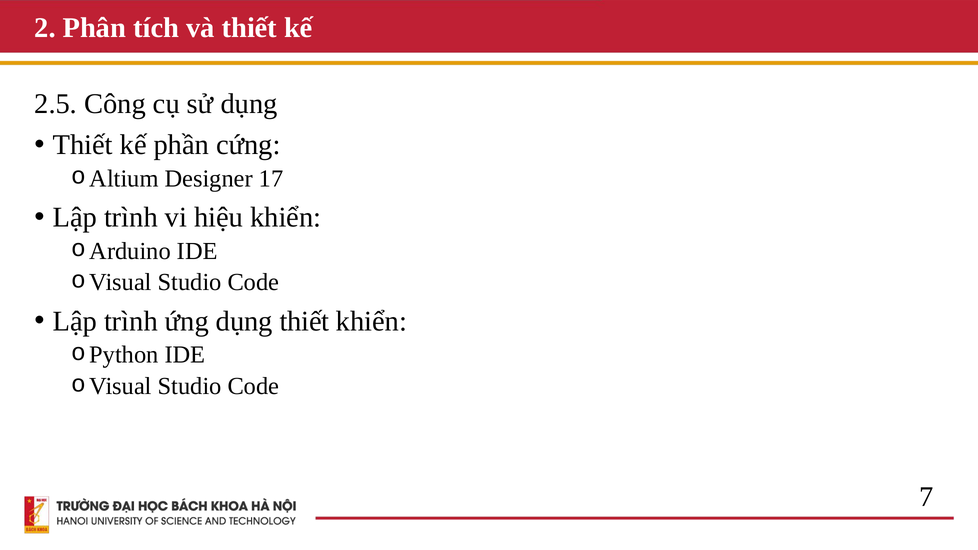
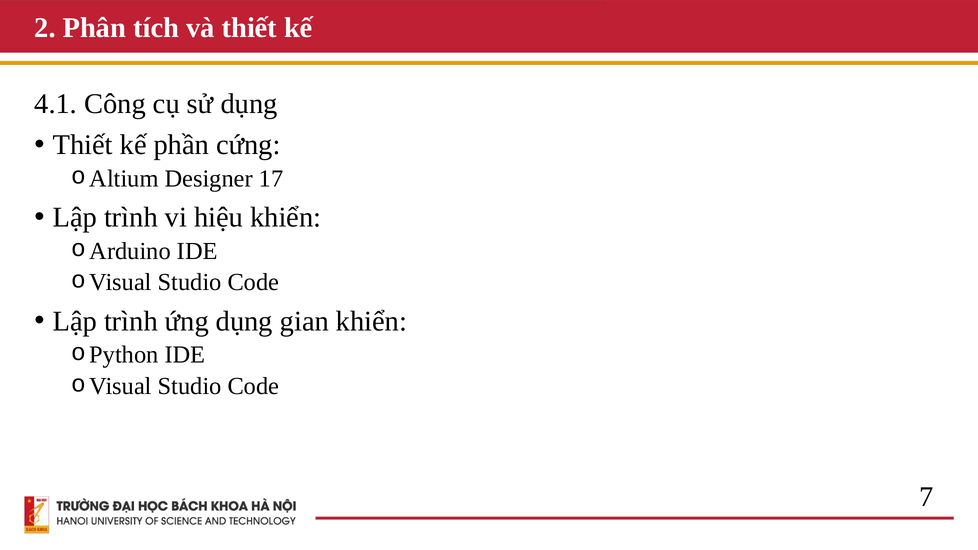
2.5: 2.5 -> 4.1
dụng thiết: thiết -> gian
